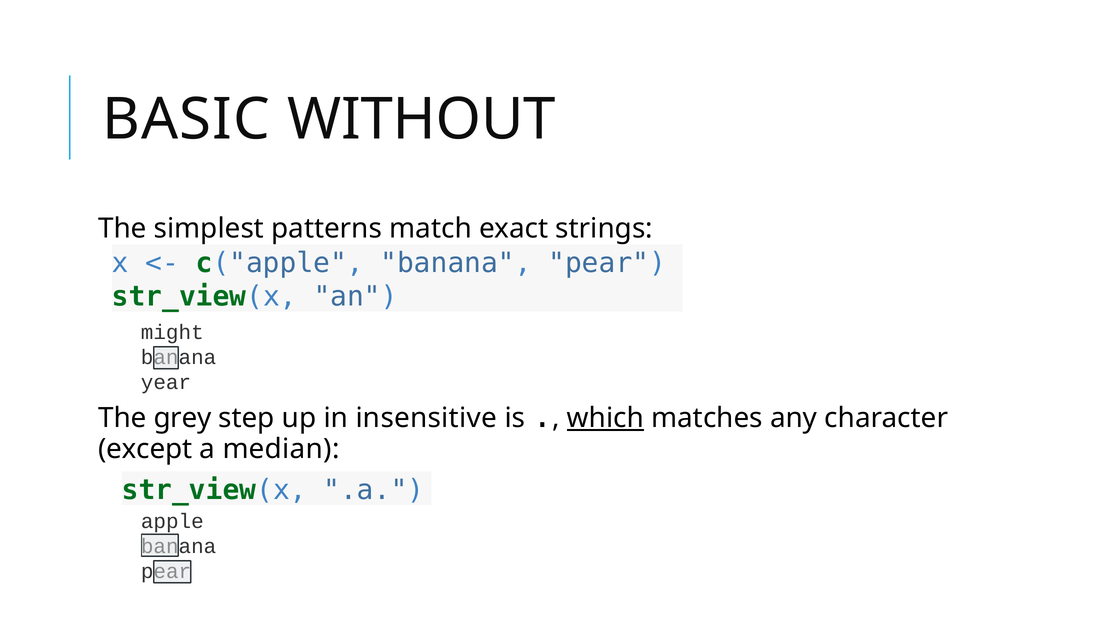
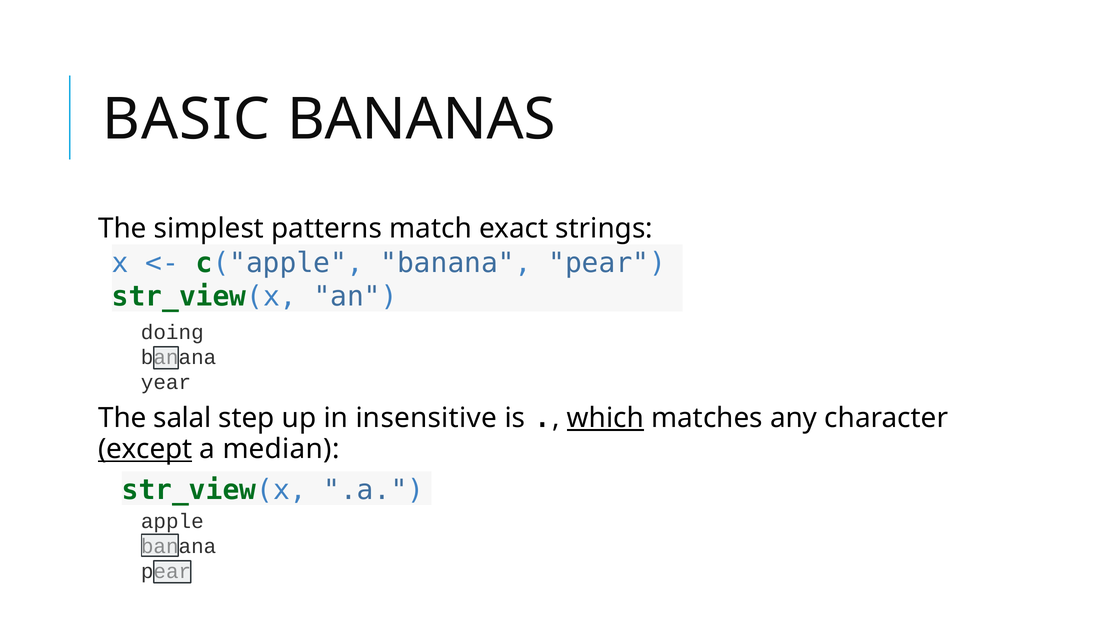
WITHOUT: WITHOUT -> BANANAS
might: might -> doing
grey: grey -> salal
except underline: none -> present
